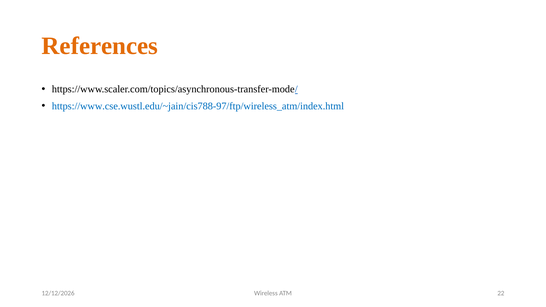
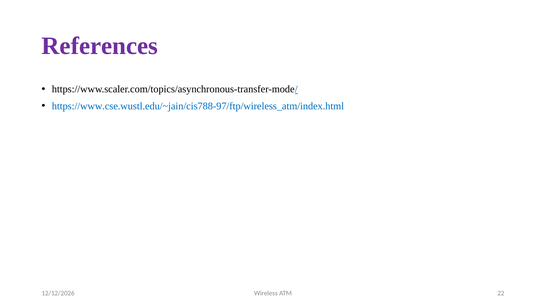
References colour: orange -> purple
